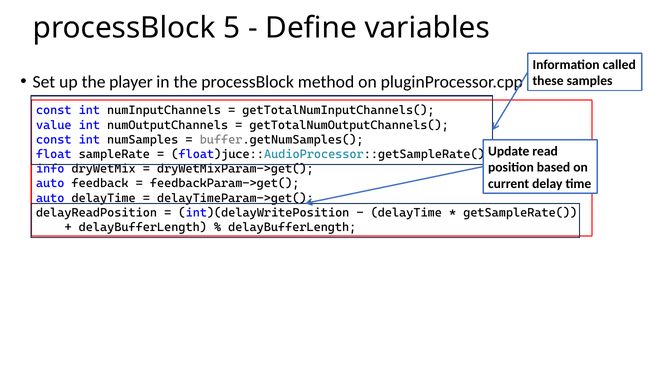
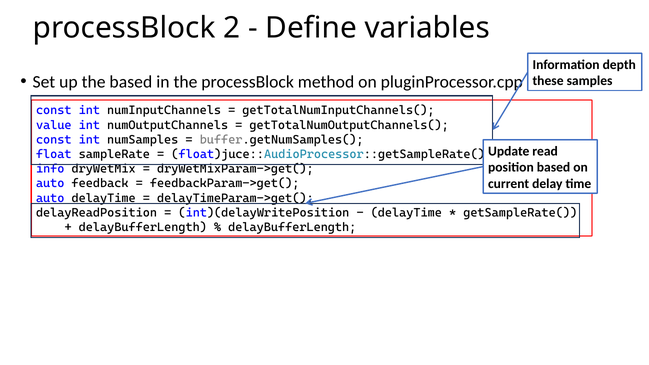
5: 5 -> 2
called: called -> depth
the player: player -> based
